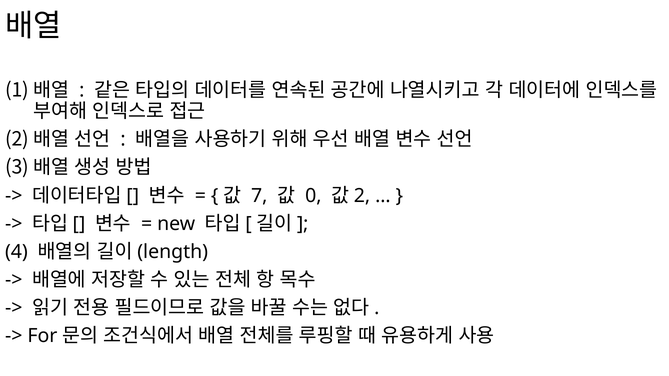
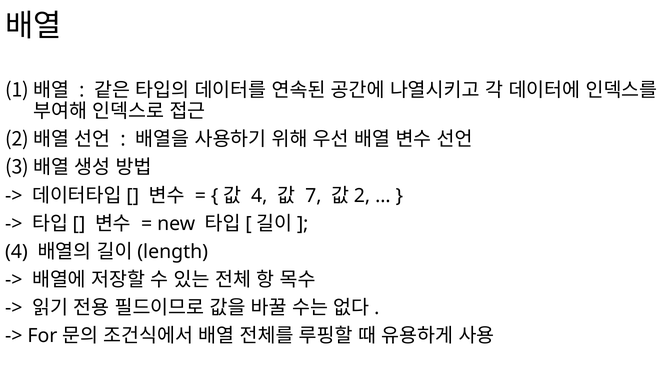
7 at (259, 196): 7 -> 4
0: 0 -> 7
